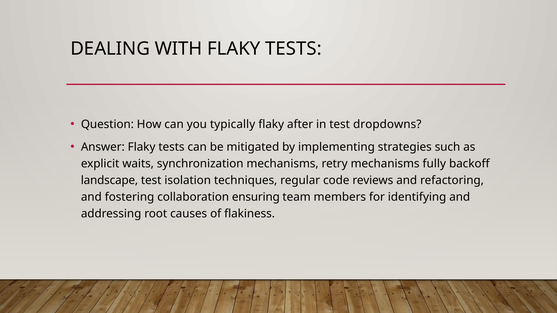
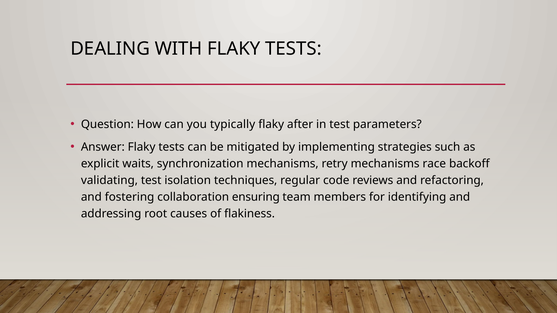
dropdowns: dropdowns -> parameters
fully: fully -> race
landscape: landscape -> validating
